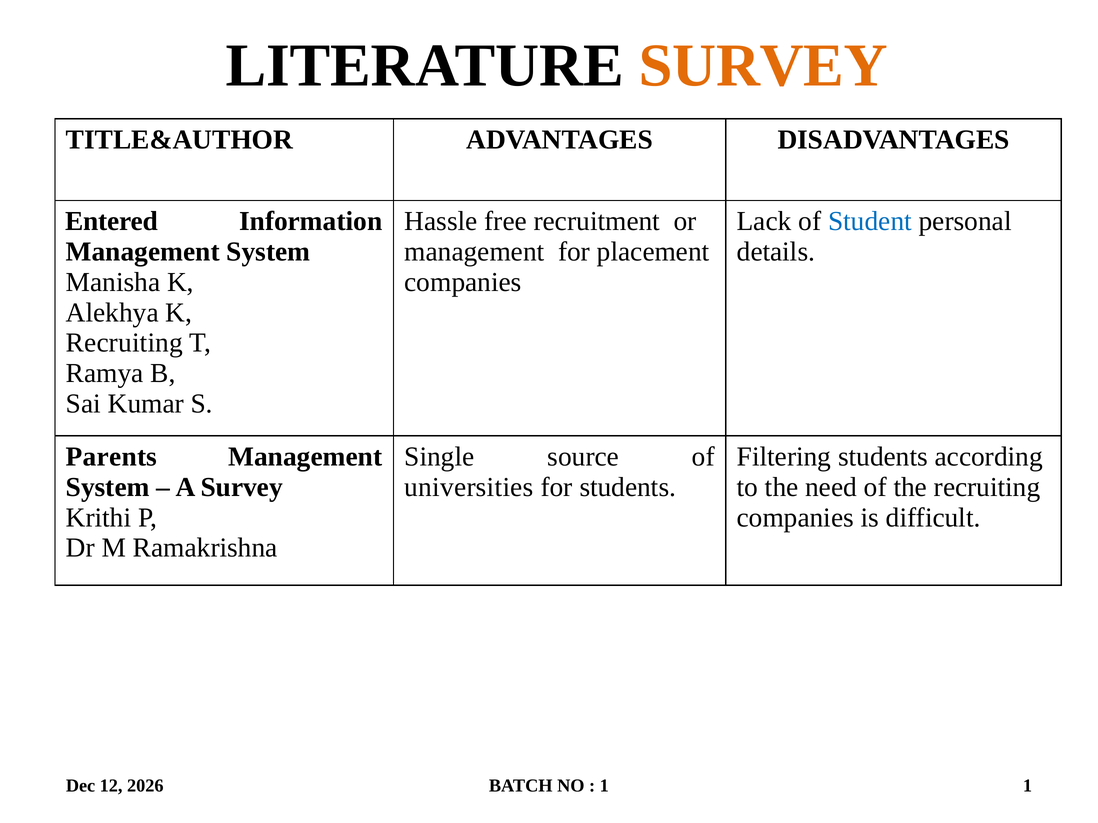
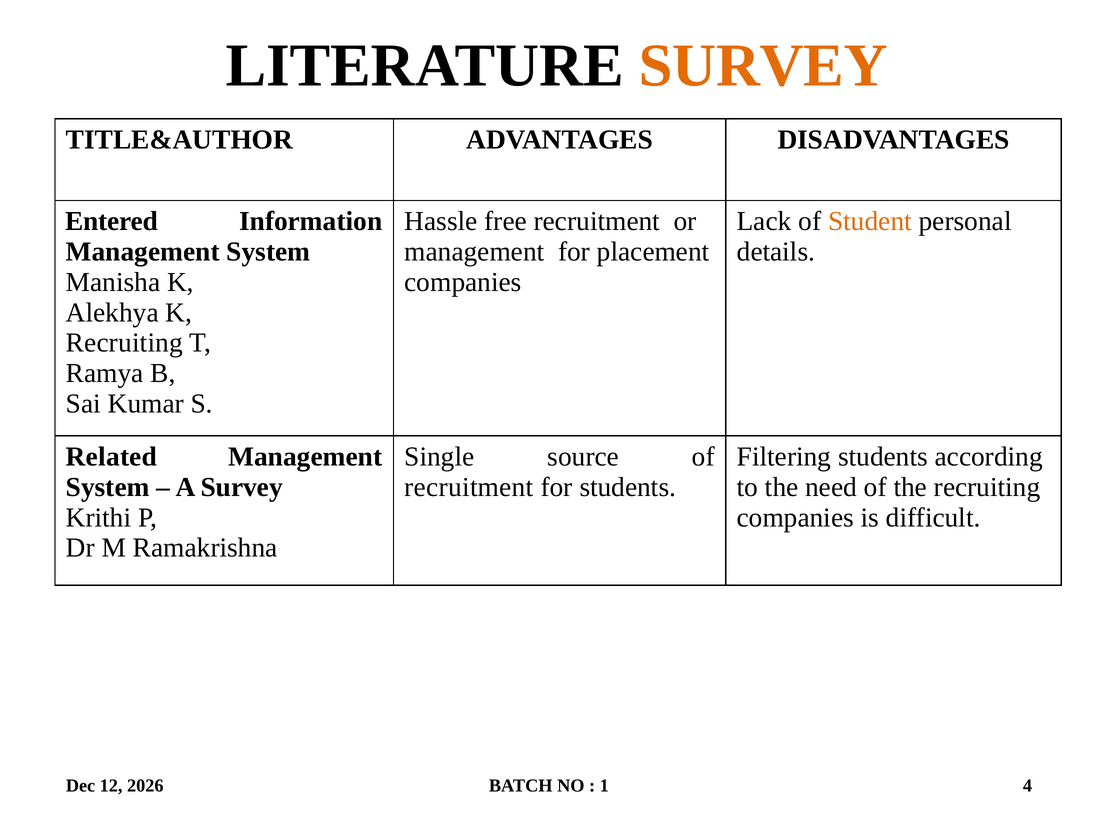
Student colour: blue -> orange
Parents: Parents -> Related
universities at (469, 487): universities -> recruitment
1 1: 1 -> 4
